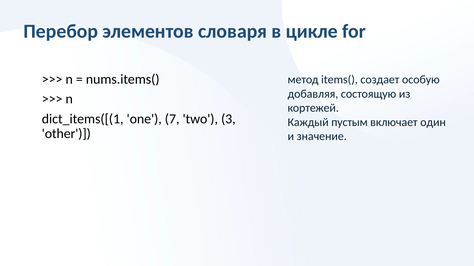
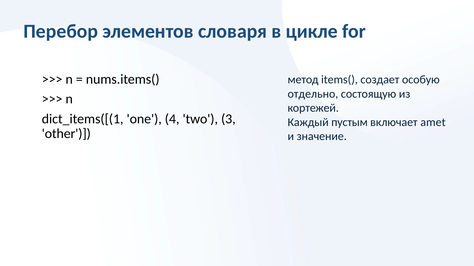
добавляя: добавляя -> отдельно
7: 7 -> 4
один: один -> amet
